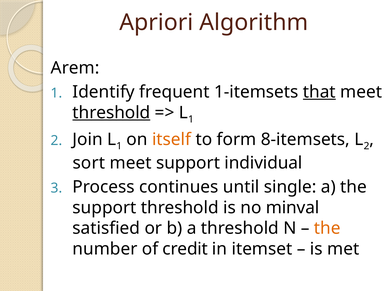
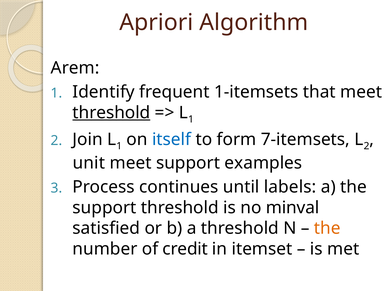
that underline: present -> none
itself colour: orange -> blue
8-itemsets: 8-itemsets -> 7-itemsets
sort: sort -> unit
individual: individual -> examples
single: single -> labels
